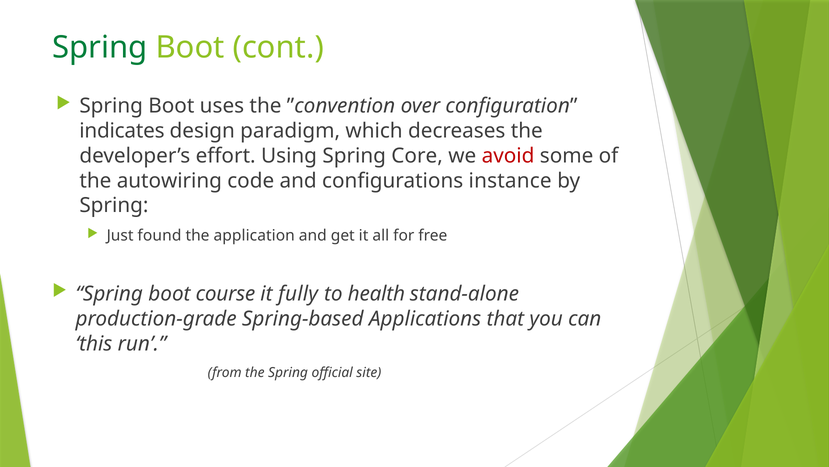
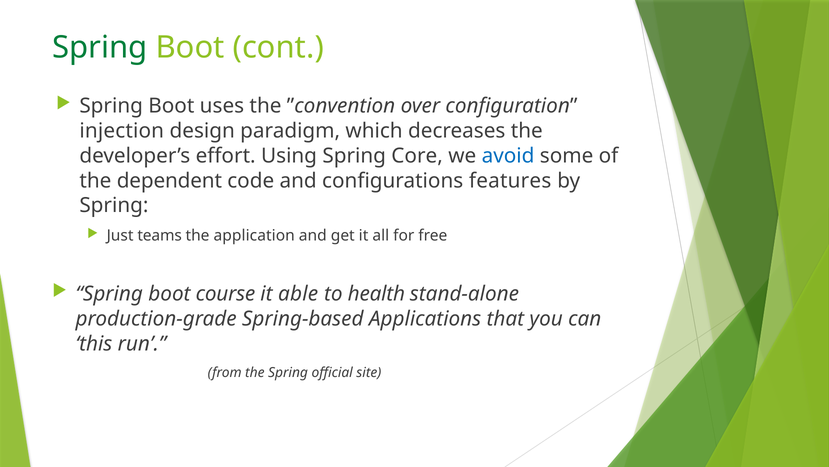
indicates: indicates -> injection
avoid colour: red -> blue
autowiring: autowiring -> dependent
instance: instance -> features
found: found -> teams
fully: fully -> able
